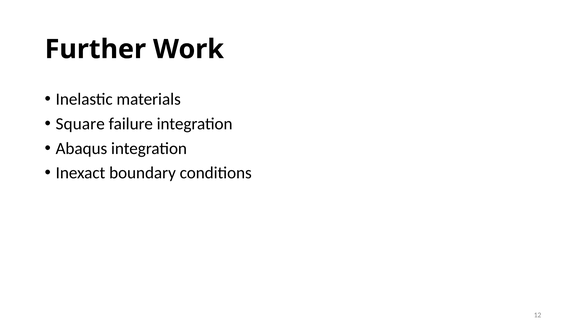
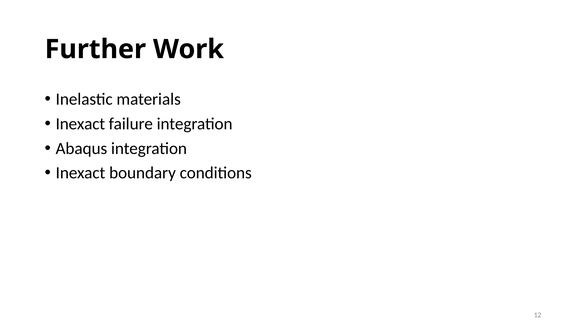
Square at (80, 124): Square -> Inexact
